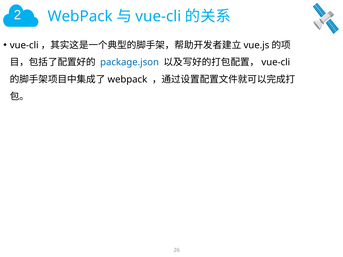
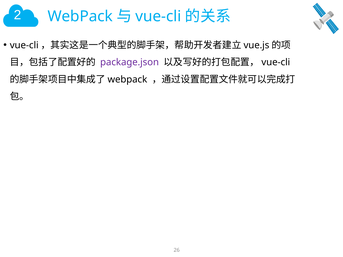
package.json colour: blue -> purple
